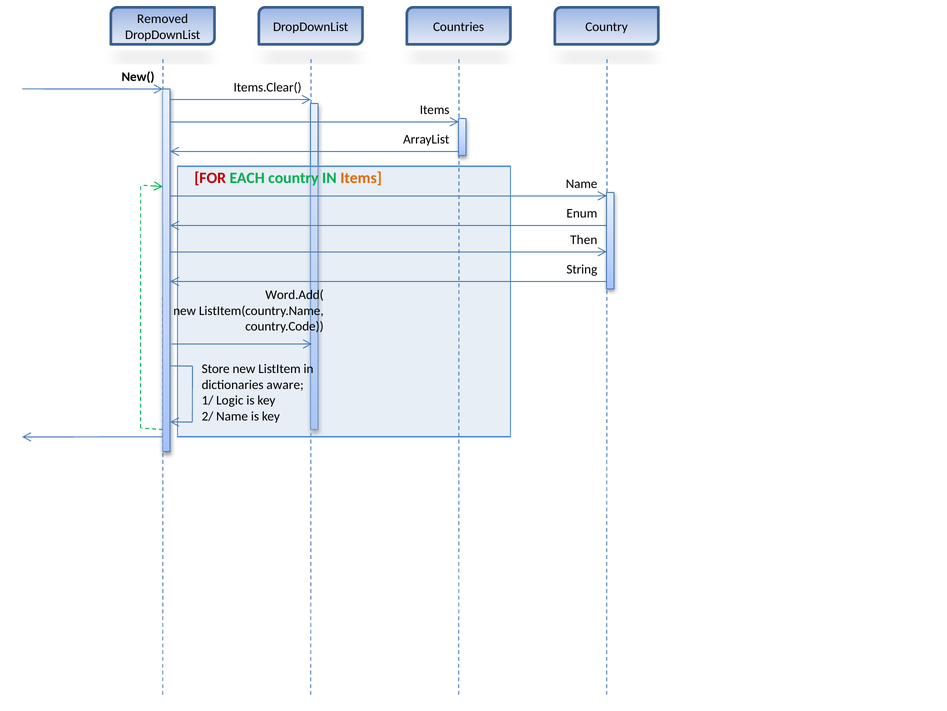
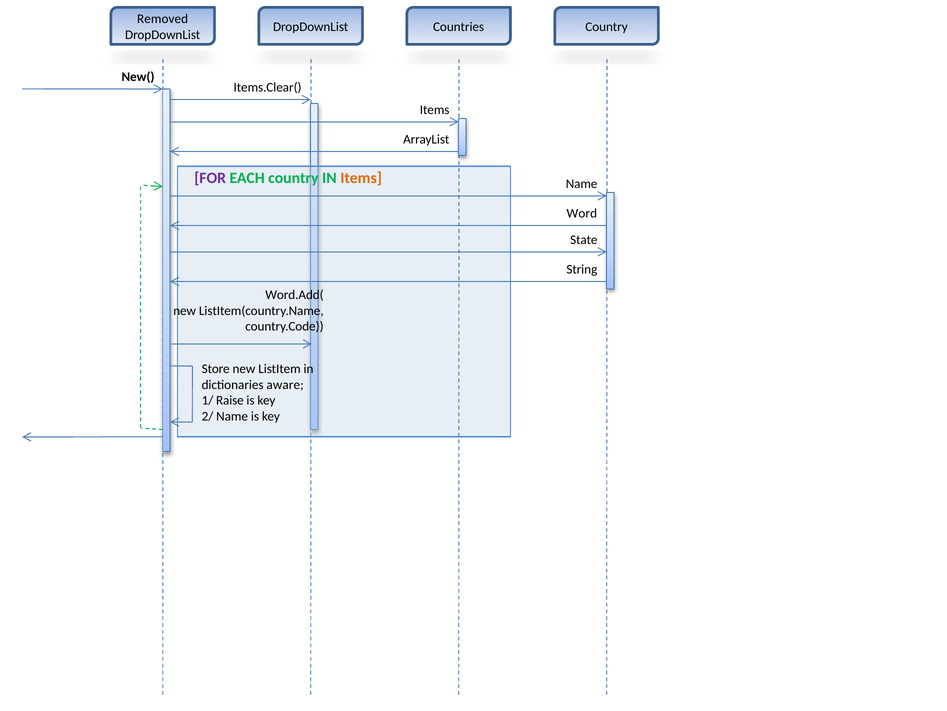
FOR colour: red -> purple
Enum: Enum -> Word
Then: Then -> State
Logic: Logic -> Raise
